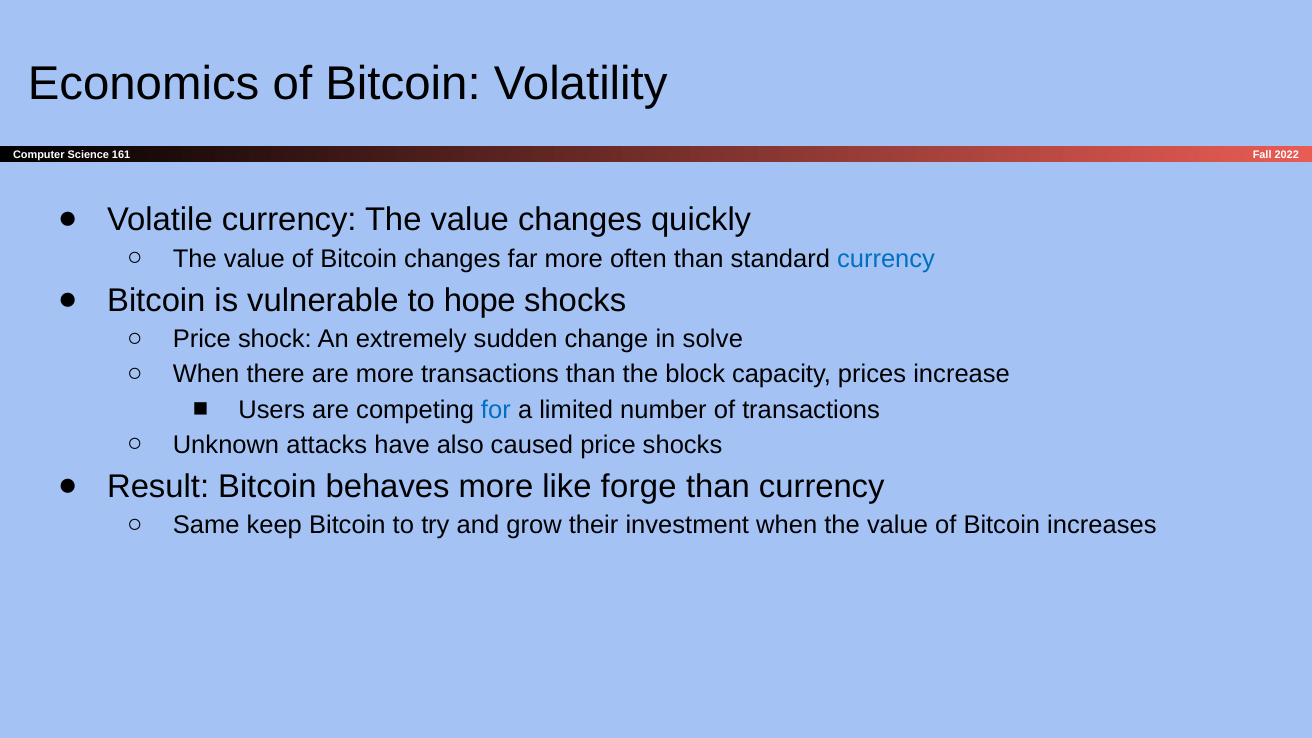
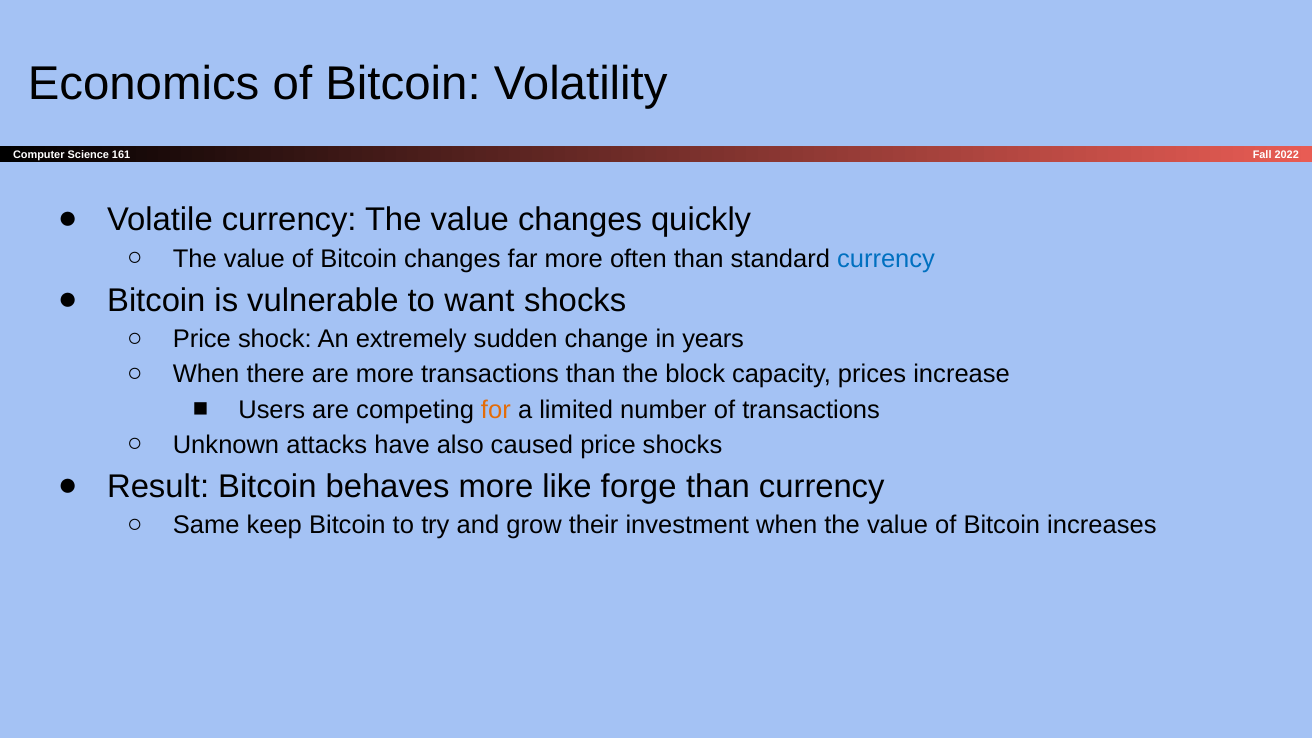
hope: hope -> want
solve: solve -> years
for colour: blue -> orange
